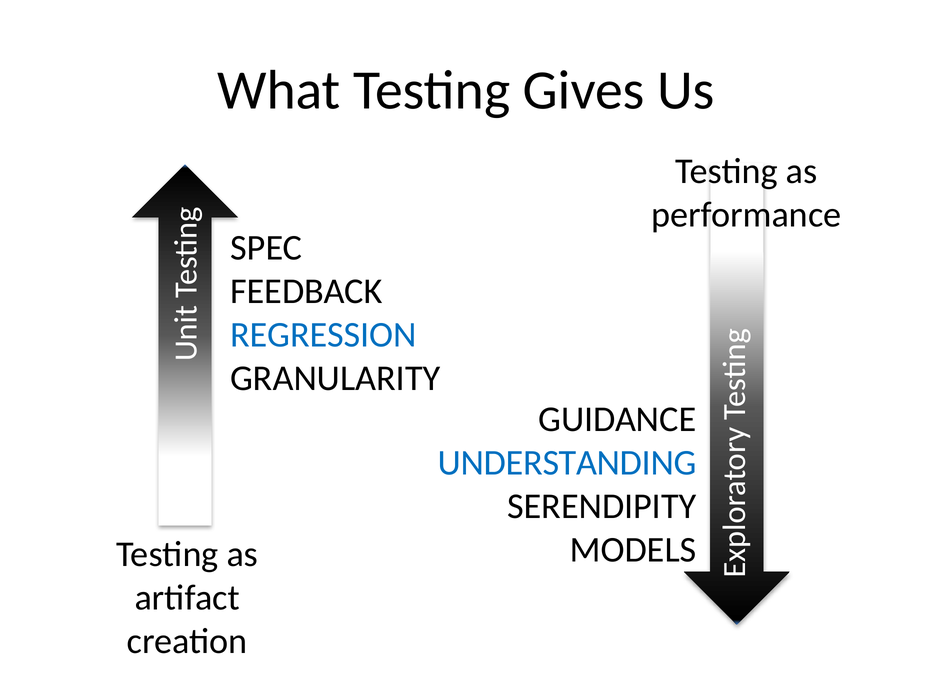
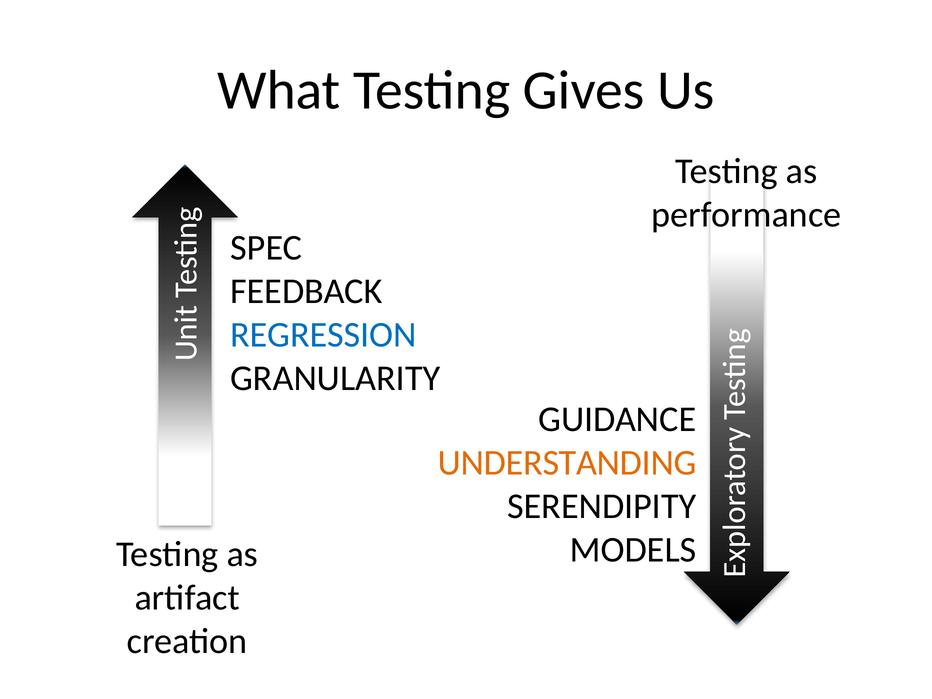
UNDERSTANDING colour: blue -> orange
